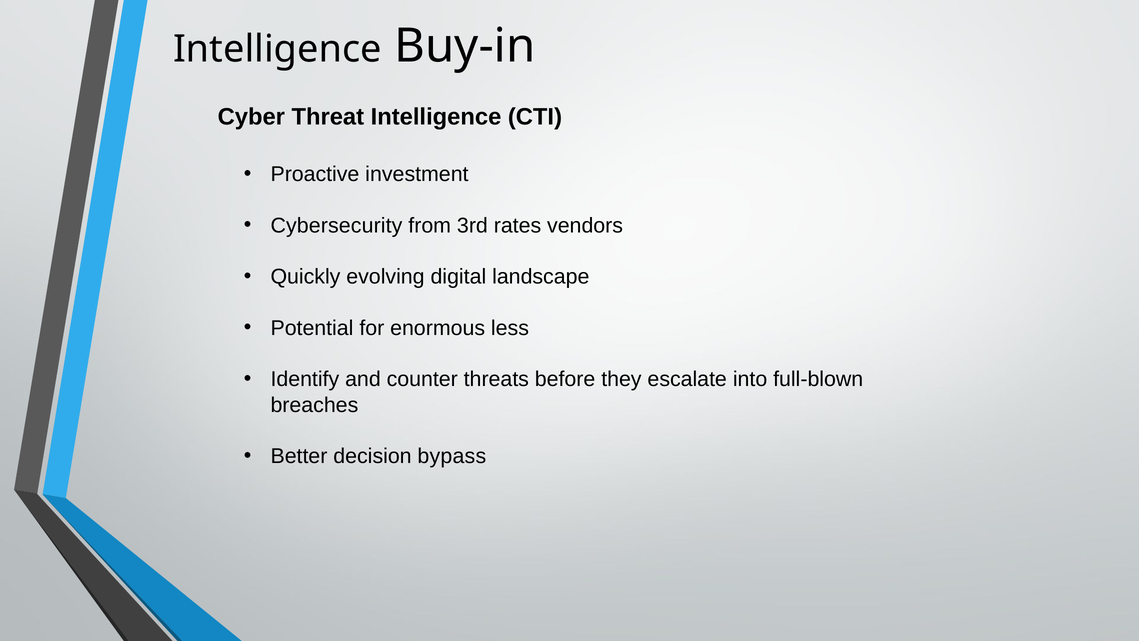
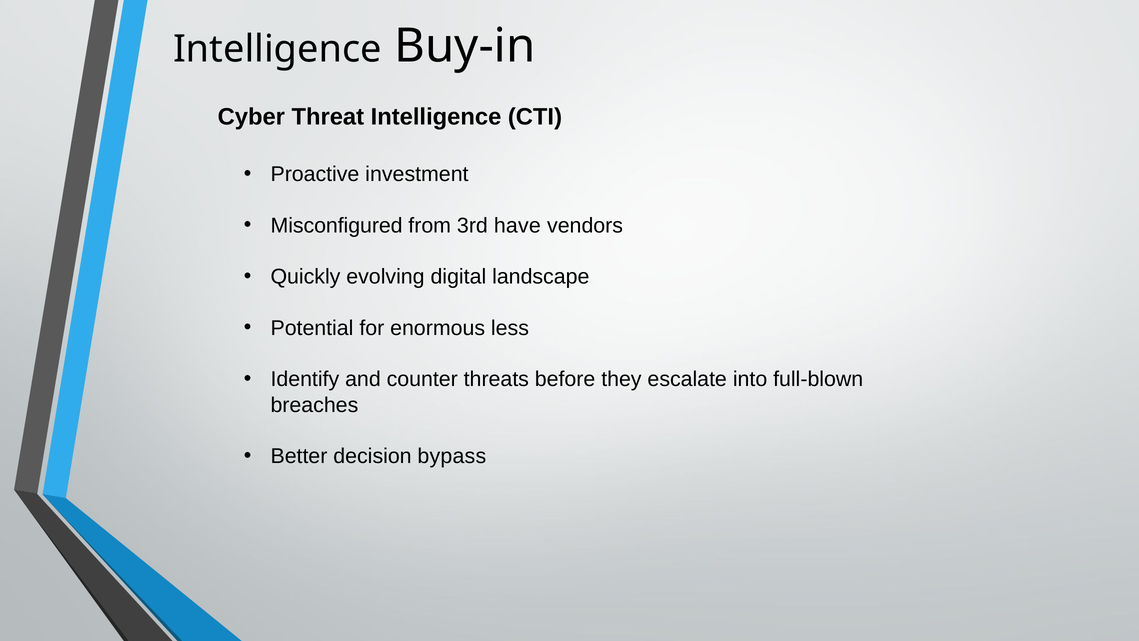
Cybersecurity: Cybersecurity -> Misconfigured
rates: rates -> have
